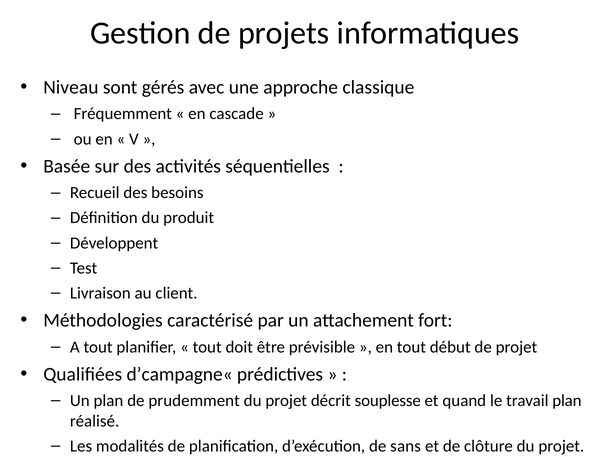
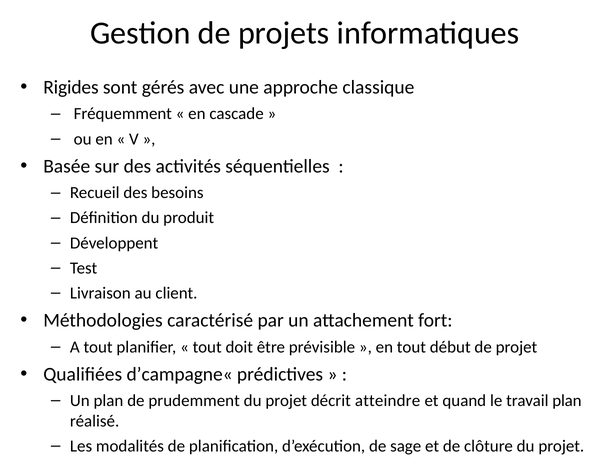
Niveau: Niveau -> Rigides
souplesse: souplesse -> atteindre
sans: sans -> sage
